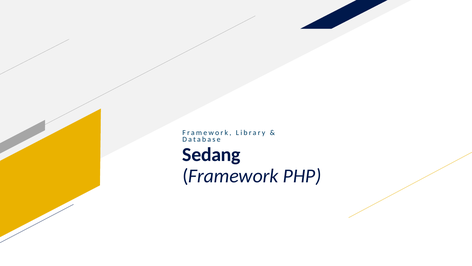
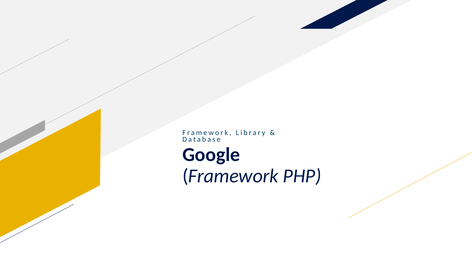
Sedang: Sedang -> Google
